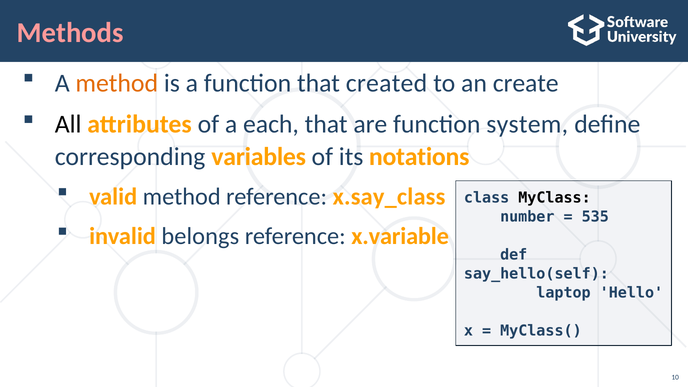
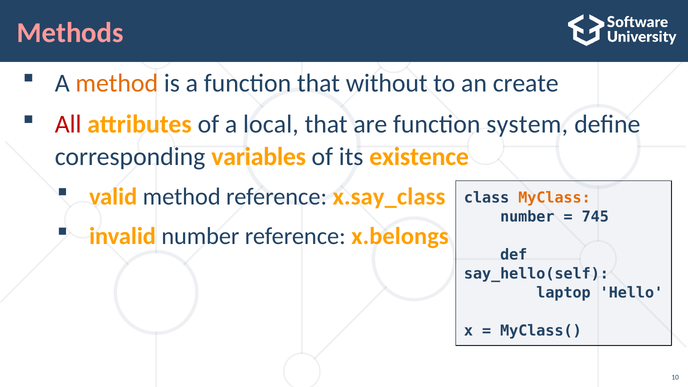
created: created -> without
All colour: black -> red
each: each -> local
notations: notations -> existence
MyClass colour: black -> orange
535: 535 -> 745
invalid belongs: belongs -> number
x.variable: x.variable -> x.belongs
